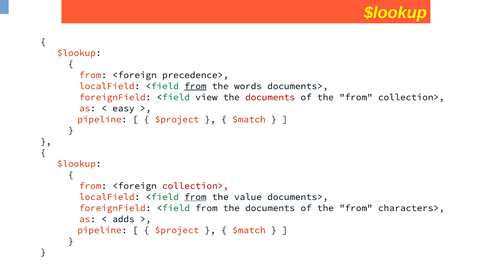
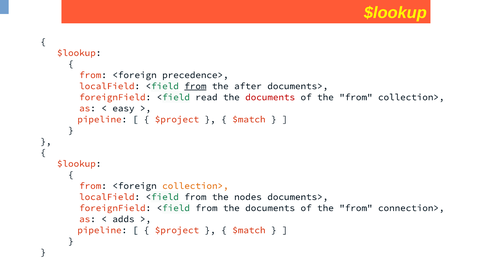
words: words -> after
view: view -> read
collection> at (195, 186) colour: red -> orange
from at (195, 197) underline: present -> none
value: value -> nodes
characters>: characters> -> connection>
